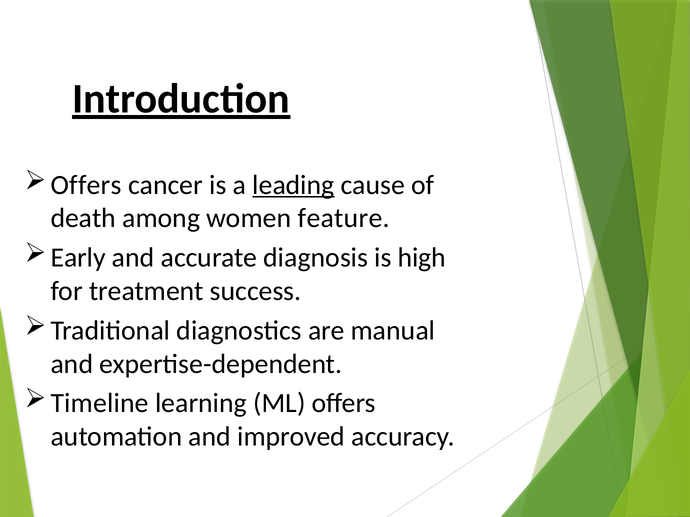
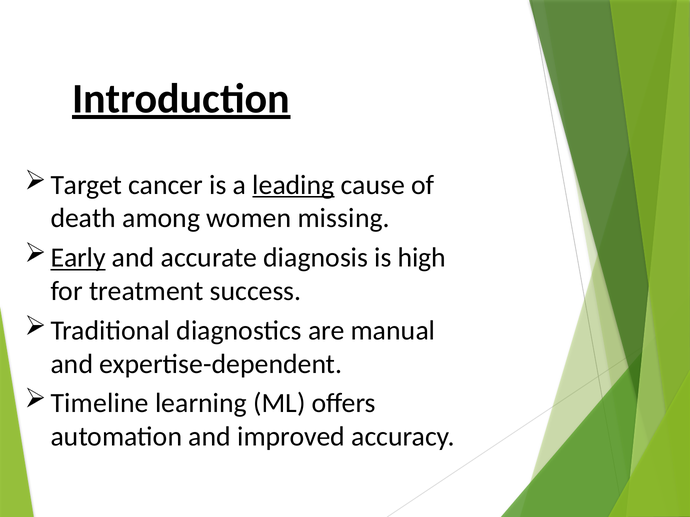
Offers at (86, 185): Offers -> Target
feature: feature -> missing
Early underline: none -> present
